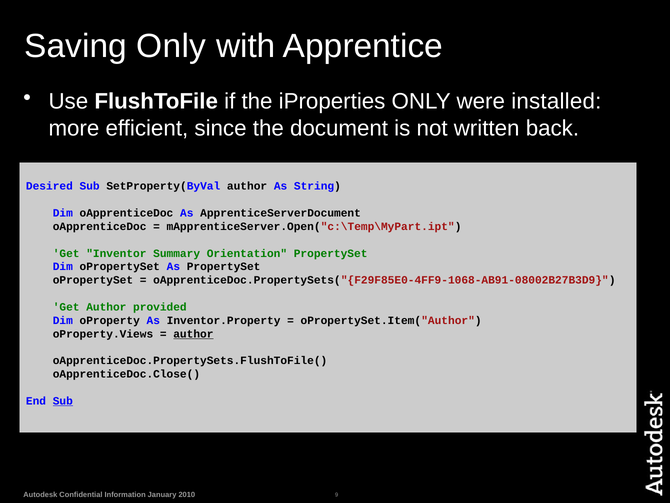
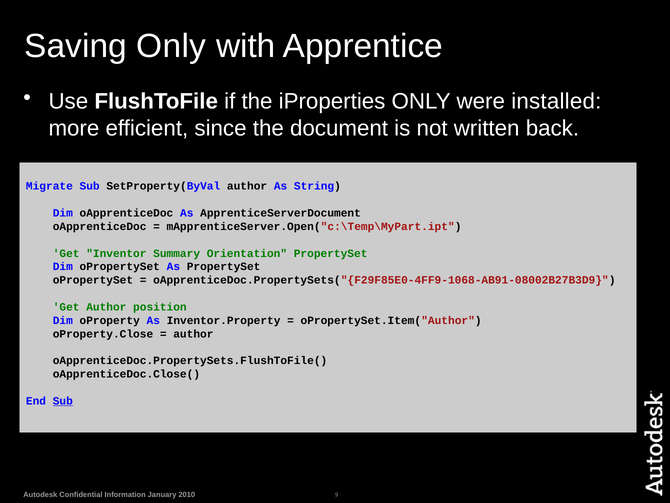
Desired: Desired -> Migrate
provided: provided -> position
oProperty.Views: oProperty.Views -> oProperty.Close
author at (193, 334) underline: present -> none
